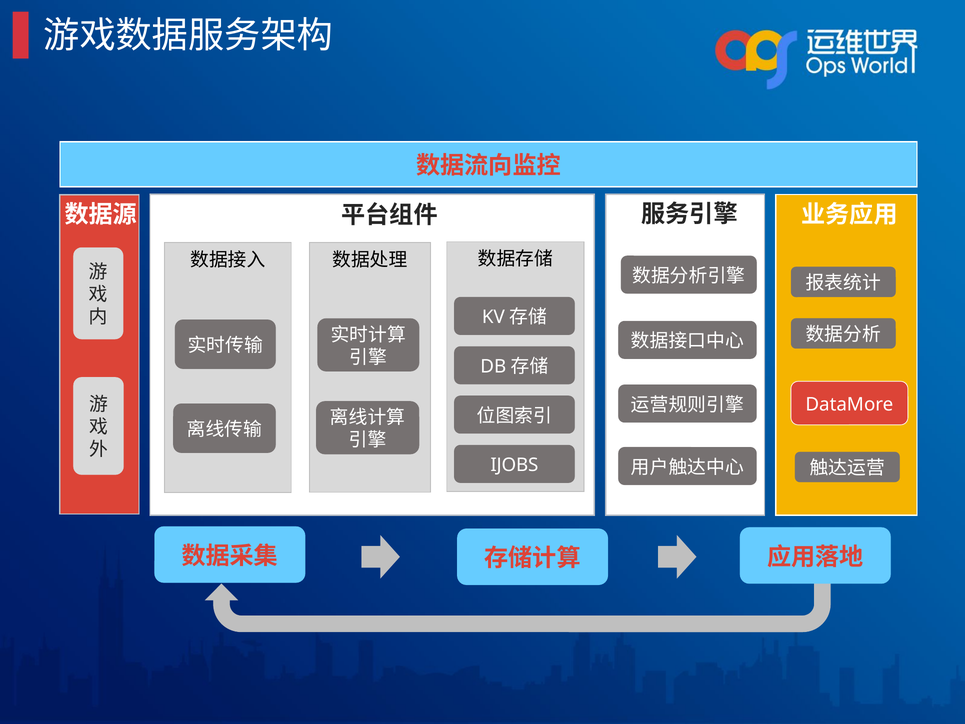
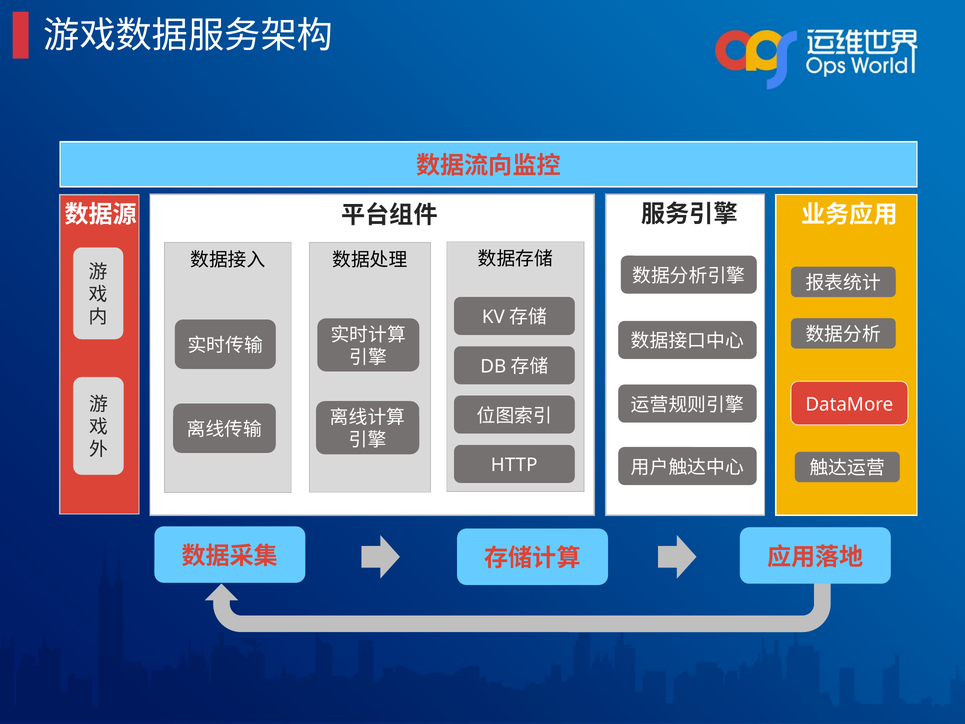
IJOBS: IJOBS -> HTTP
